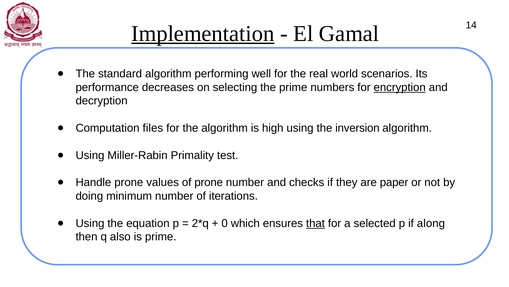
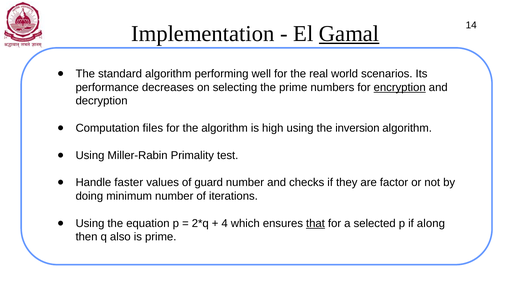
Implementation underline: present -> none
Gamal underline: none -> present
Handle prone: prone -> faster
of prone: prone -> guard
paper: paper -> factor
0: 0 -> 4
